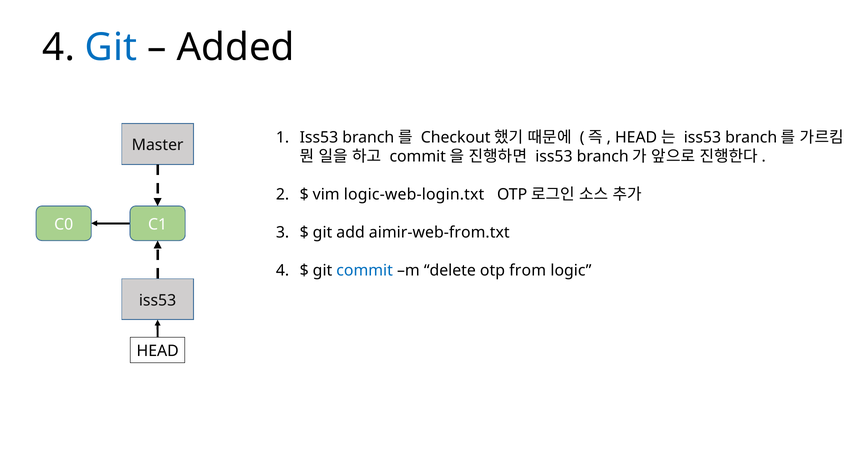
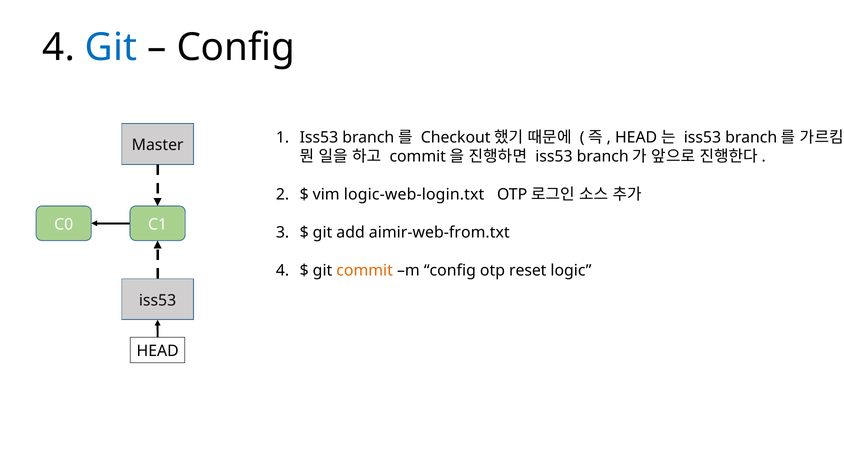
Added at (236, 48): Added -> Config
commit colour: blue -> orange
m delete: delete -> config
from: from -> reset
